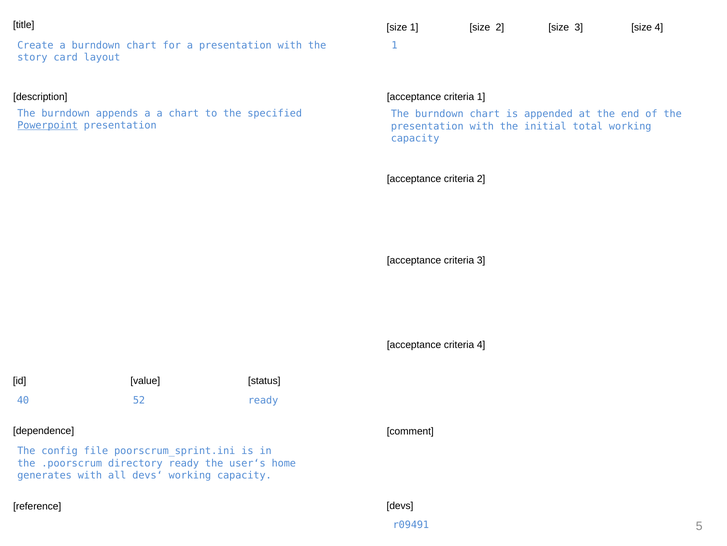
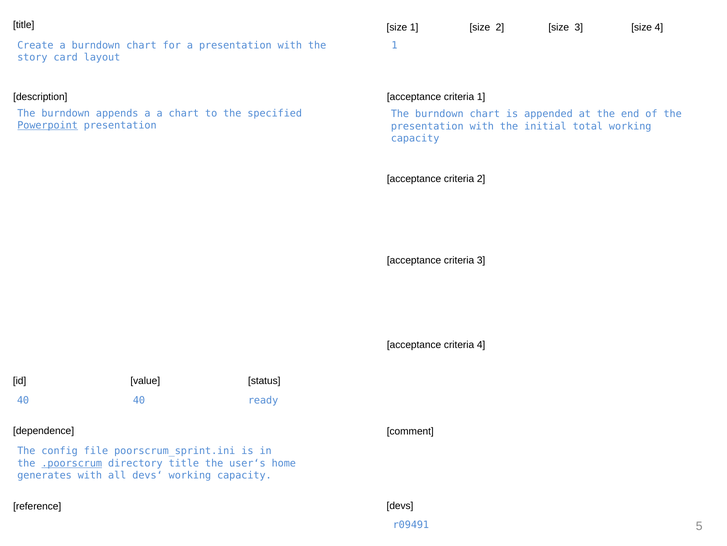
40 52: 52 -> 40
.poorscrum underline: none -> present
directory ready: ready -> title
